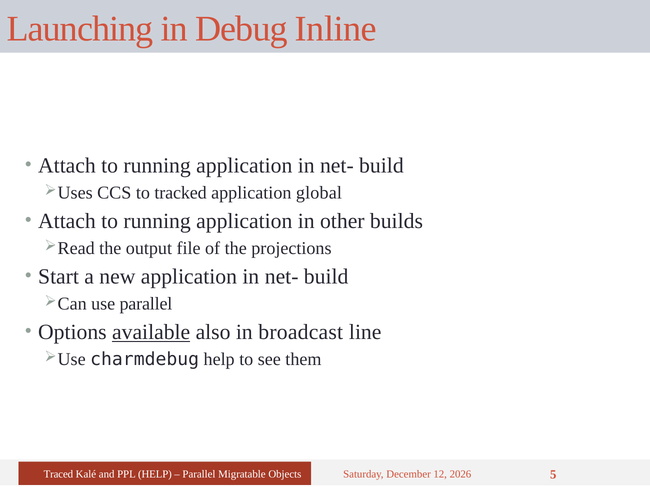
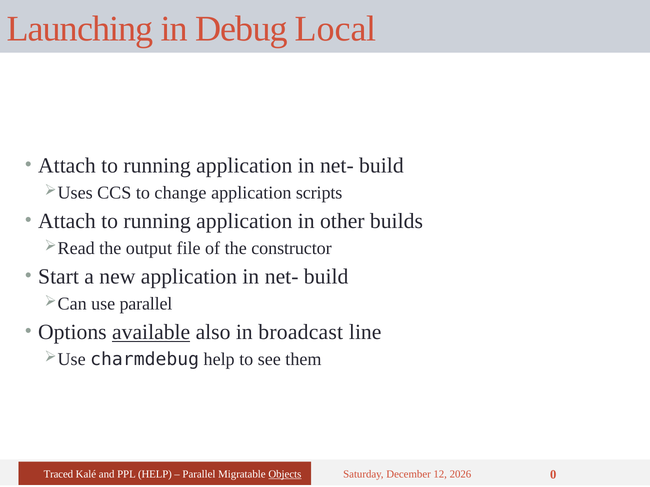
Inline: Inline -> Local
tracked: tracked -> change
global: global -> scripts
projections: projections -> constructor
Objects underline: none -> present
5: 5 -> 0
